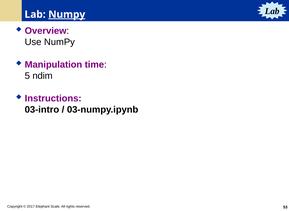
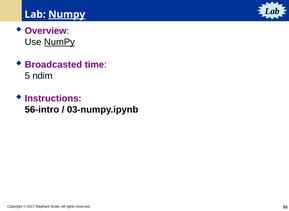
NumPy at (59, 42) underline: none -> present
Manipulation: Manipulation -> Broadcasted
03-intro: 03-intro -> 56-intro
